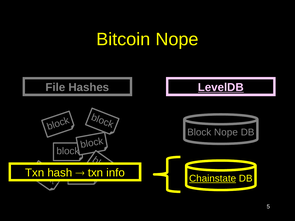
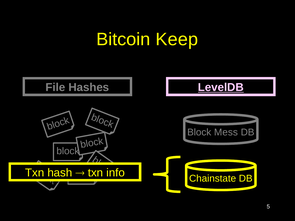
Bitcoin Nope: Nope -> Keep
Block Nope: Nope -> Mess
Chainstate underline: present -> none
